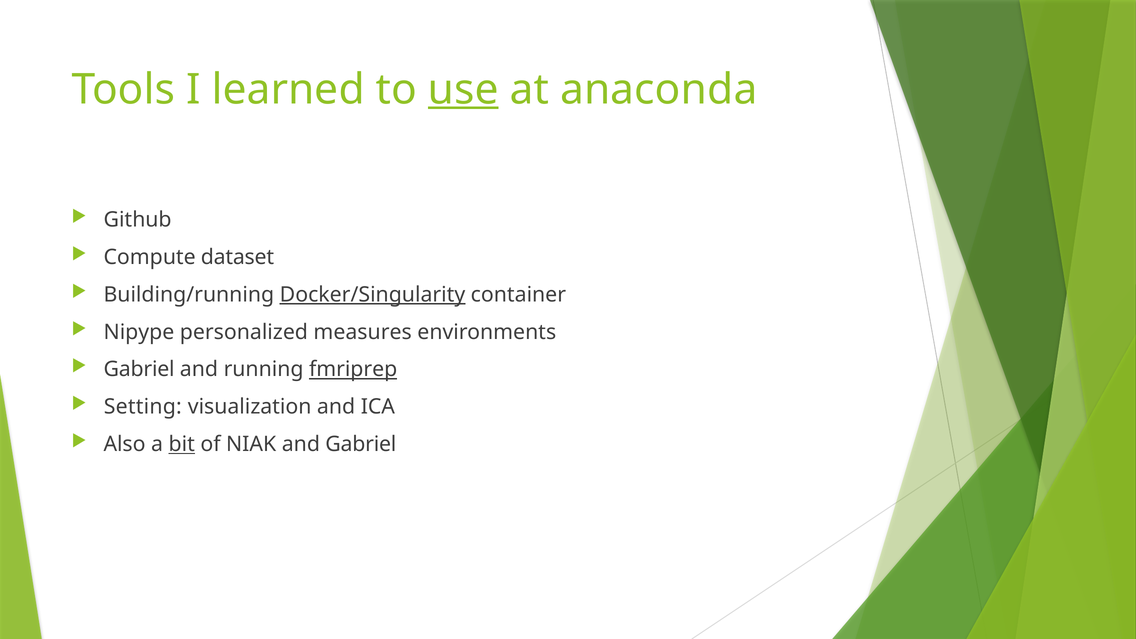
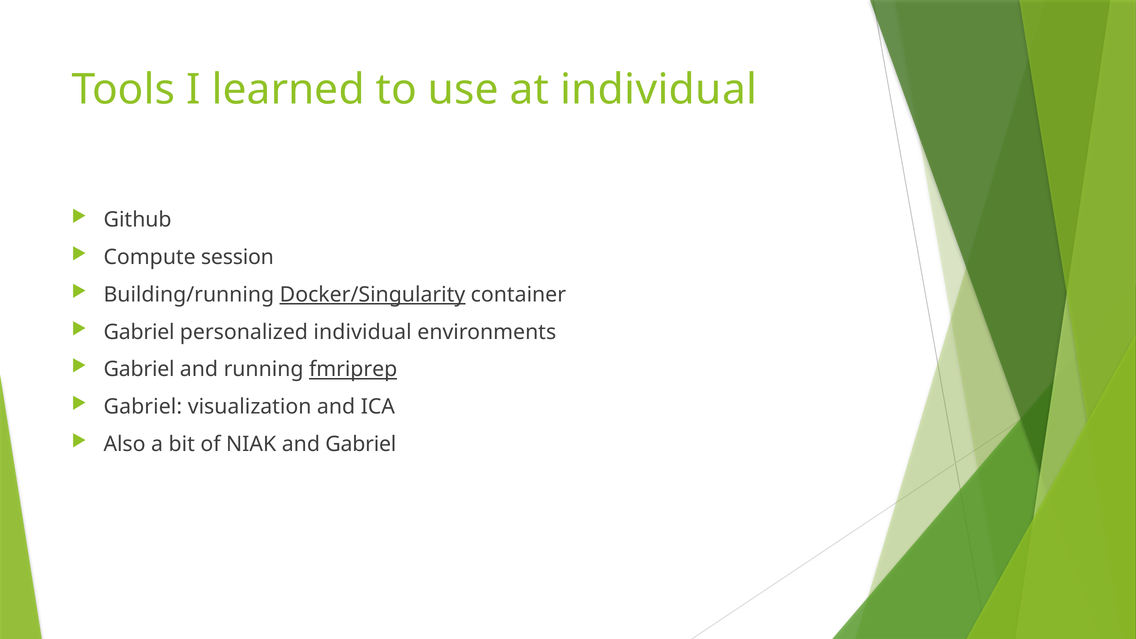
use underline: present -> none
at anaconda: anaconda -> individual
dataset: dataset -> session
Nipype at (139, 332): Nipype -> Gabriel
personalized measures: measures -> individual
Setting at (143, 407): Setting -> Gabriel
bit underline: present -> none
